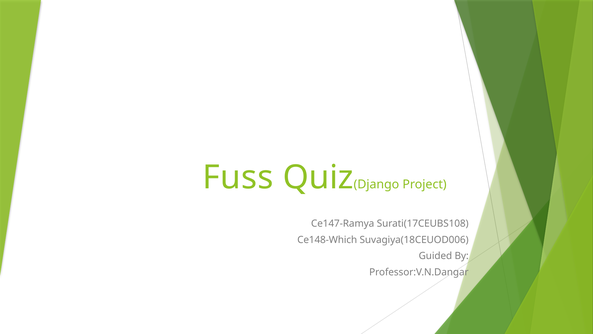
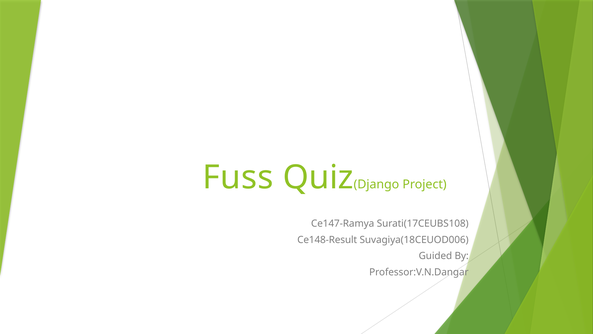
Ce148-Which: Ce148-Which -> Ce148-Result
